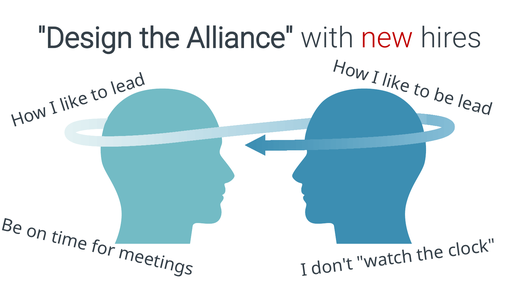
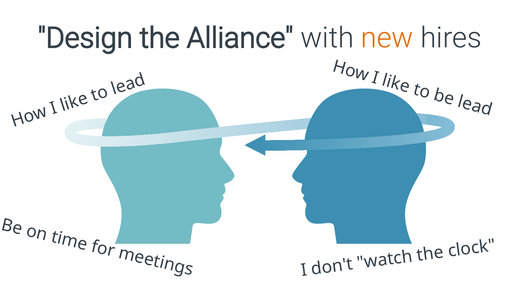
new colour: red -> orange
